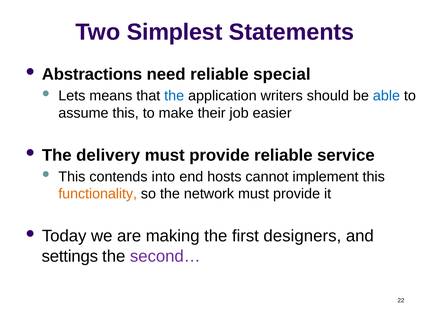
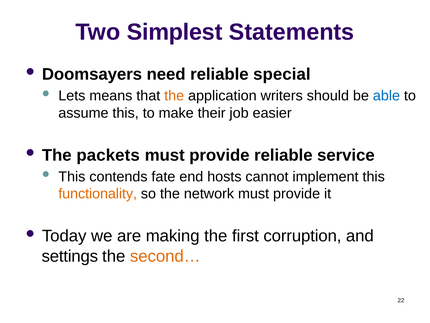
Abstractions: Abstractions -> Doomsayers
the at (174, 96) colour: blue -> orange
delivery: delivery -> packets
into: into -> fate
designers: designers -> corruption
second… colour: purple -> orange
